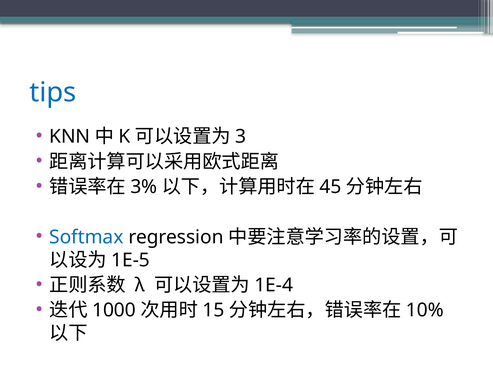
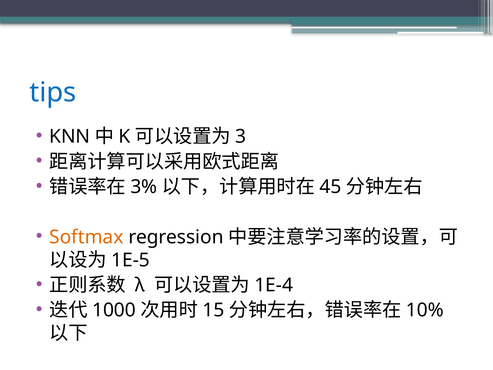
Softmax colour: blue -> orange
